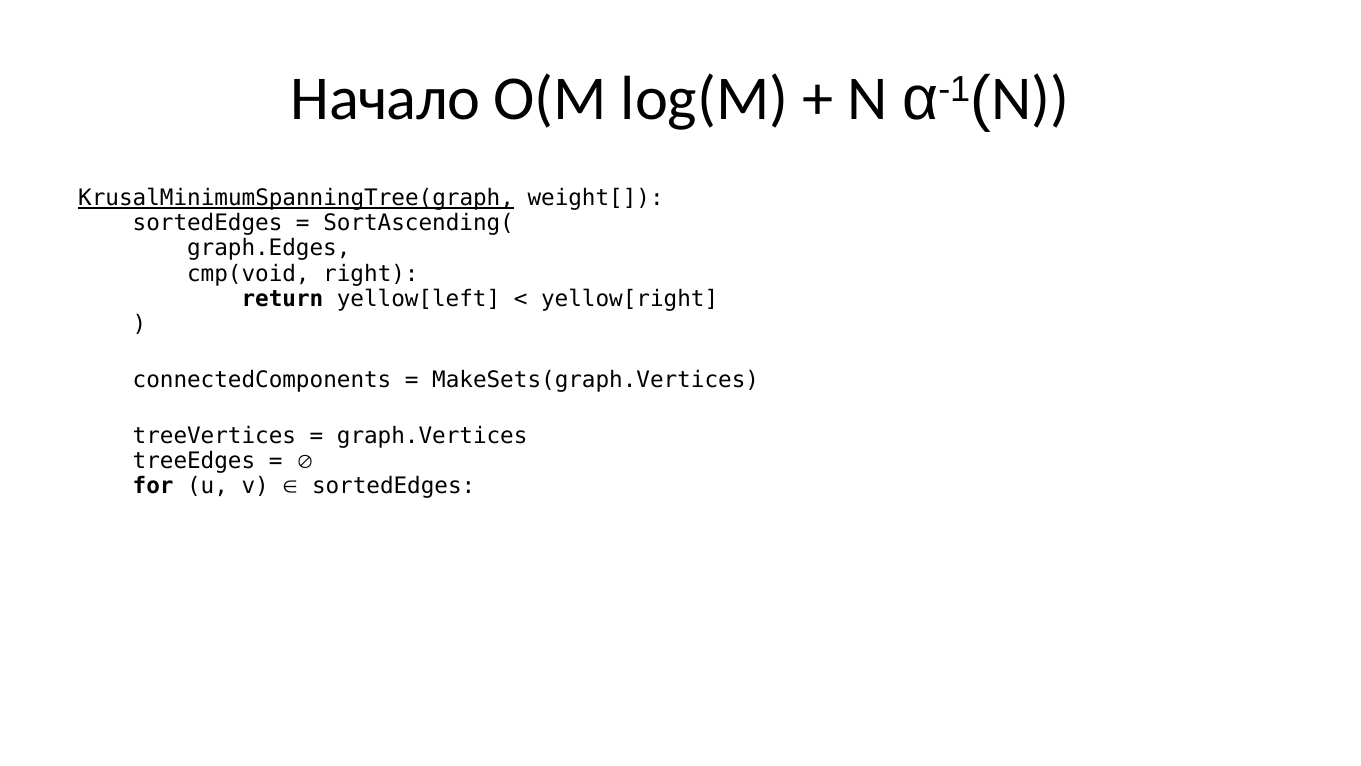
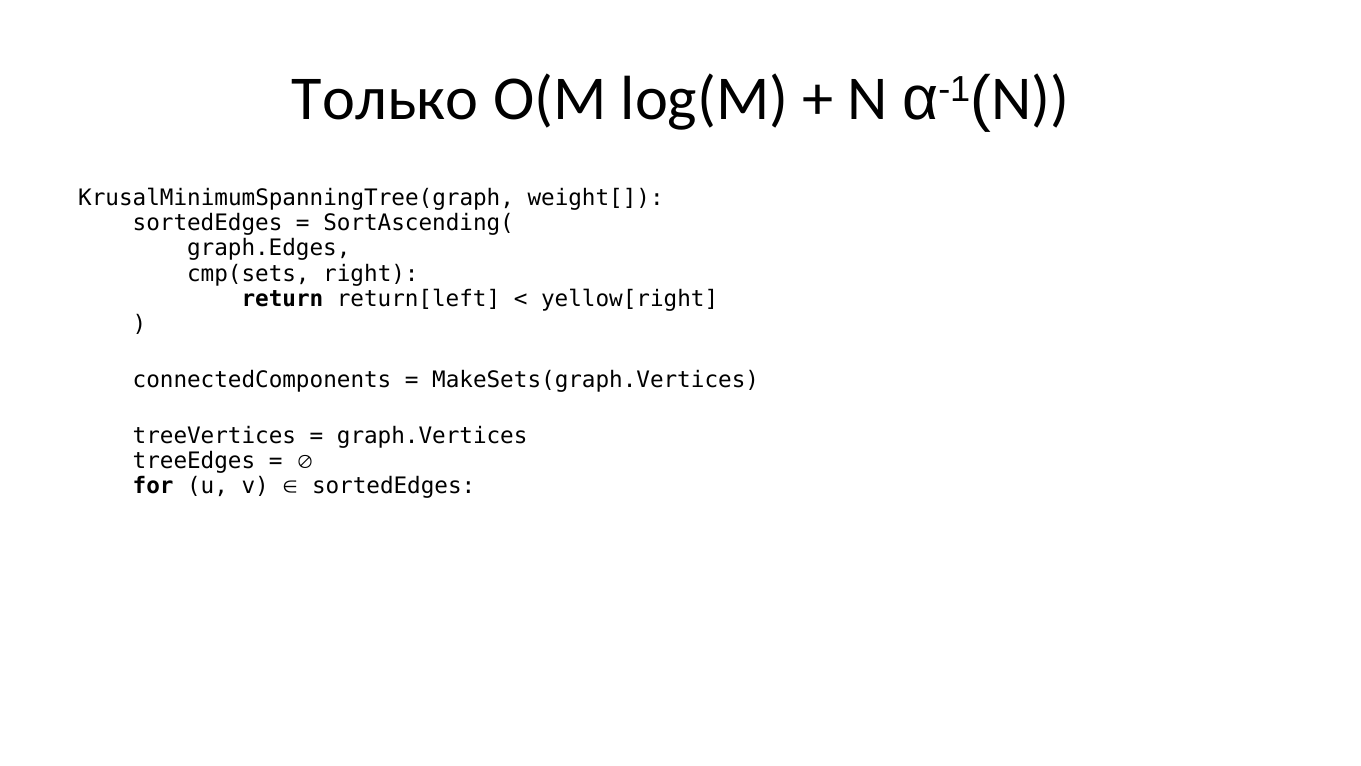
Начало: Начало -> Только
KrusalMinimumSpanningTree(graph underline: present -> none
cmp(void: cmp(void -> cmp(sets
yellow[left: yellow[left -> return[left
